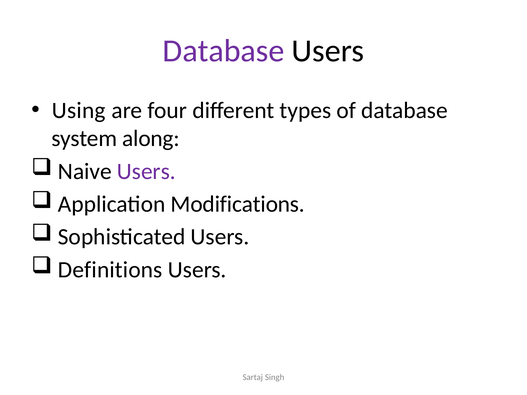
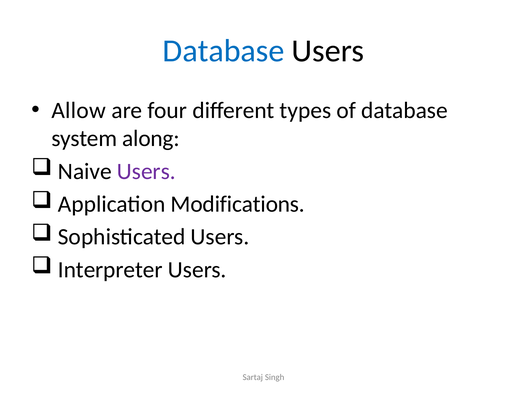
Database at (224, 51) colour: purple -> blue
Using: Using -> Allow
Definitions: Definitions -> Interpreter
